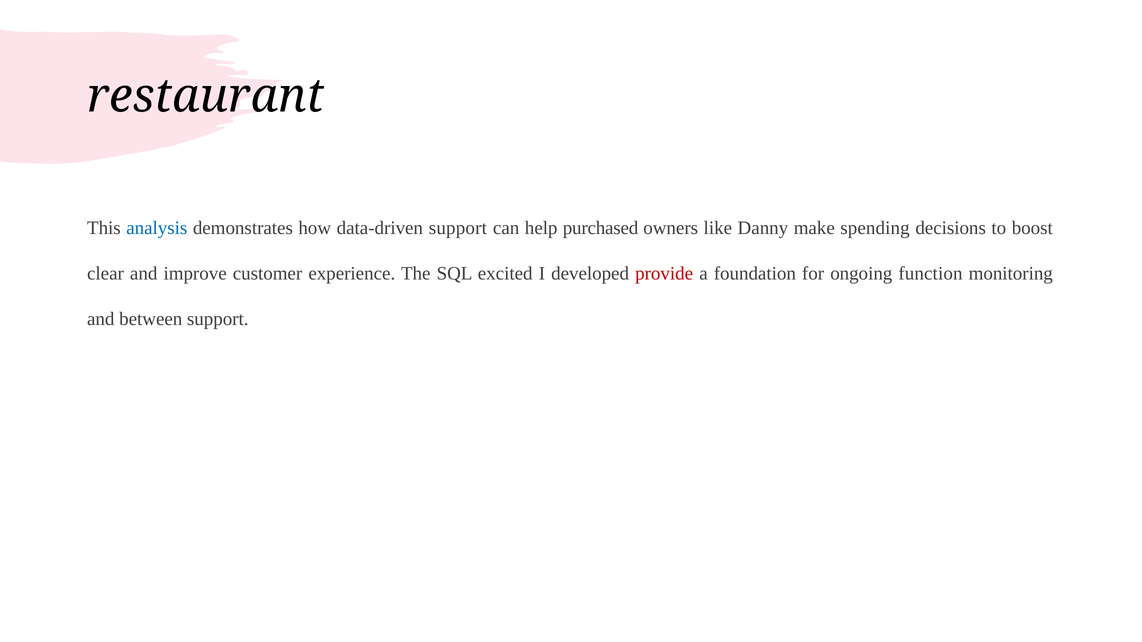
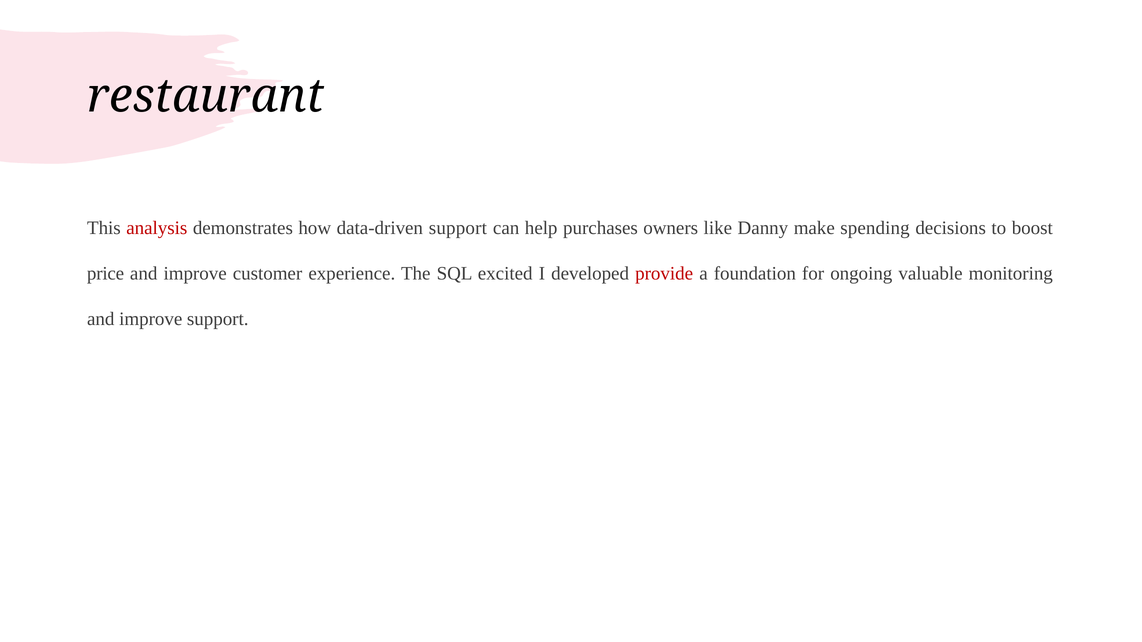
analysis colour: blue -> red
purchased: purchased -> purchases
clear: clear -> price
function: function -> valuable
between at (151, 319): between -> improve
